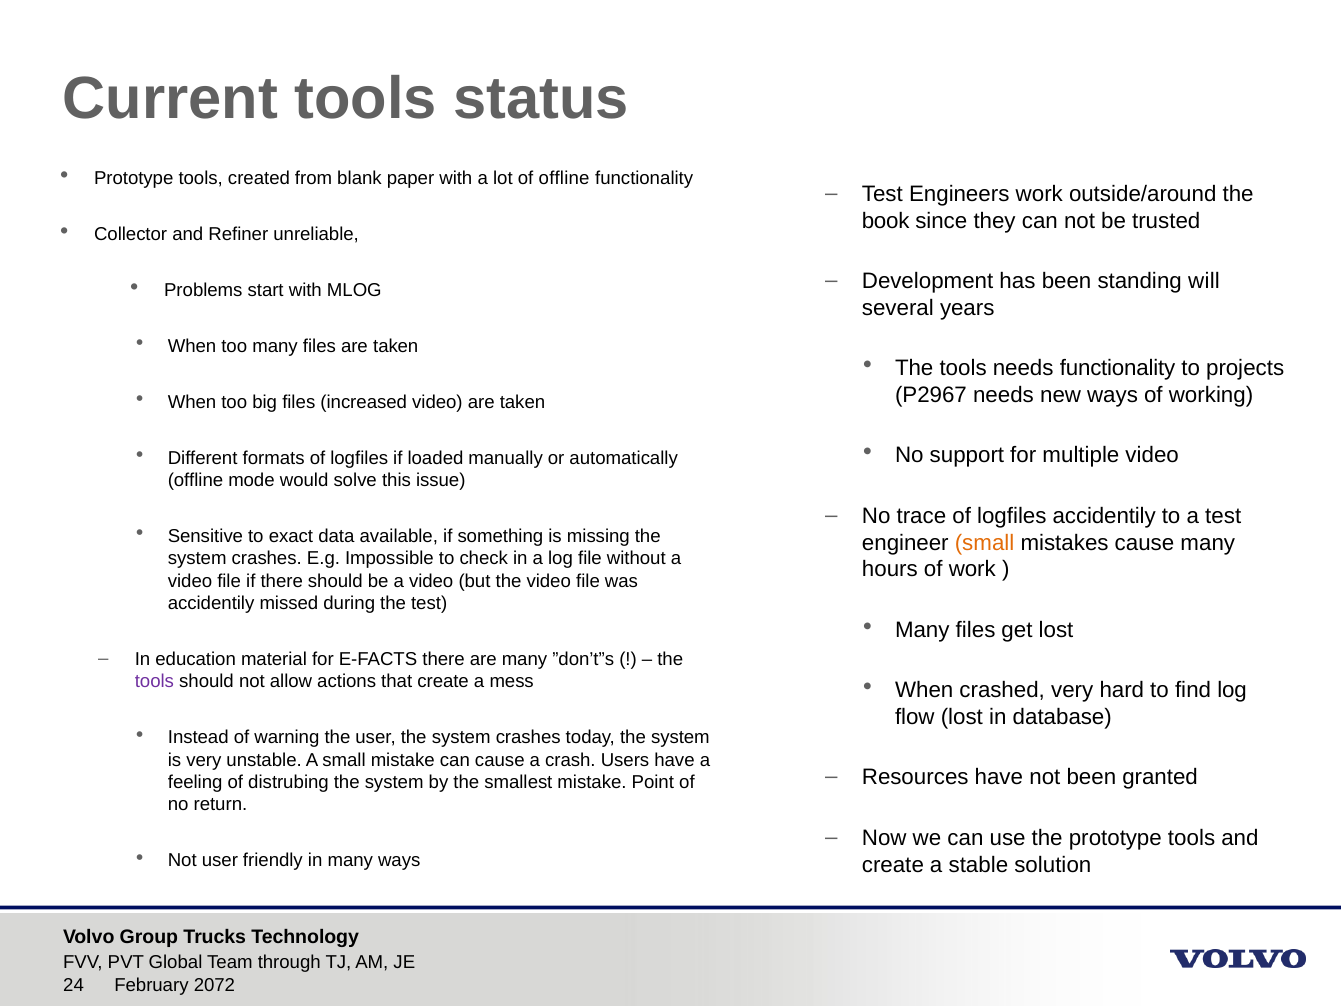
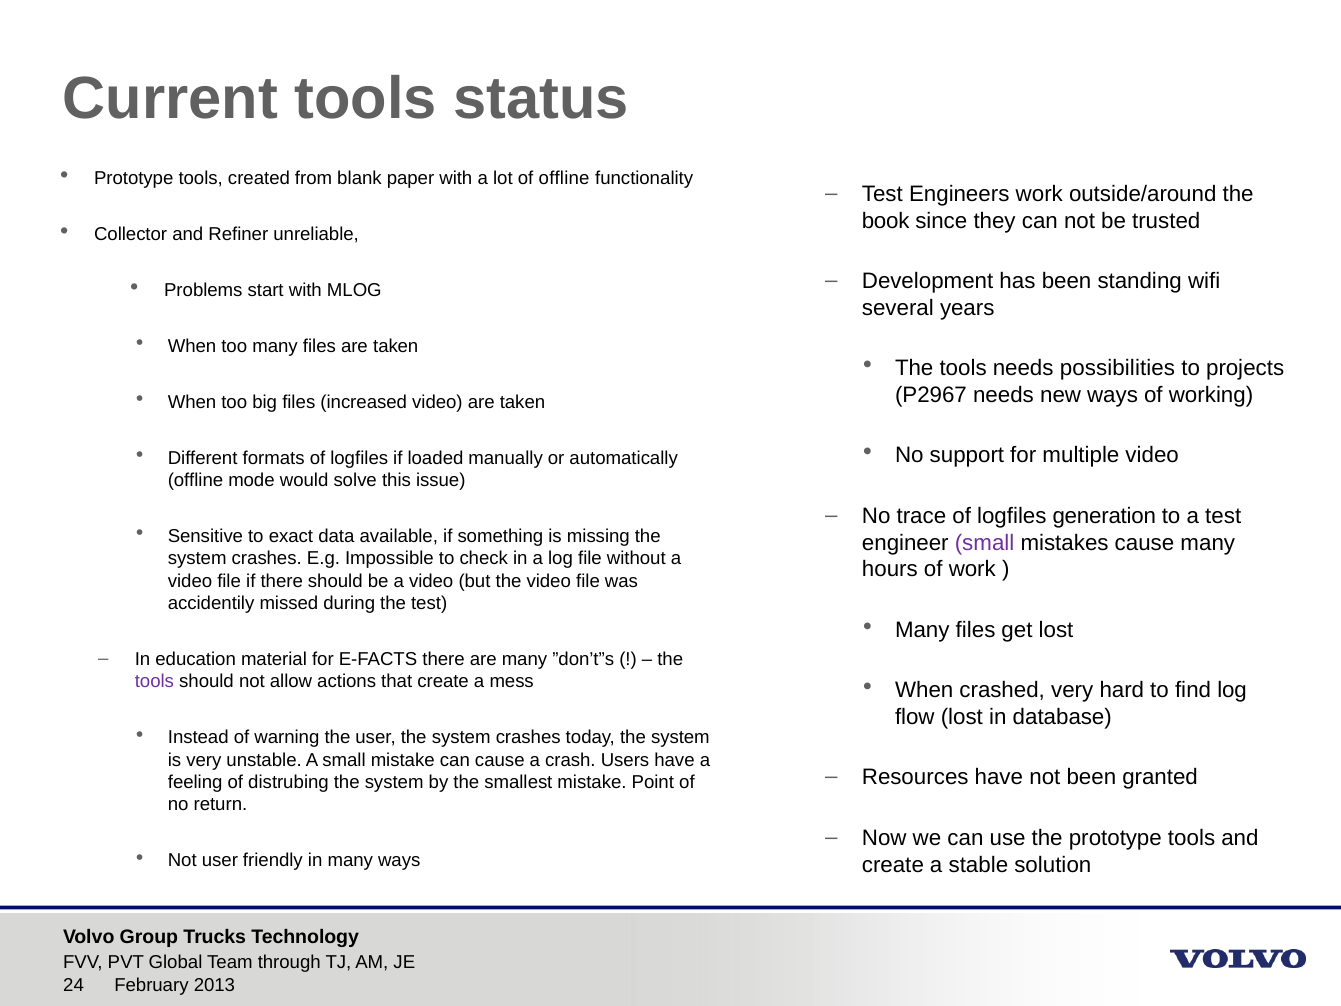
will: will -> wifi
needs functionality: functionality -> possibilities
logfiles accidentily: accidentily -> generation
small at (985, 543) colour: orange -> purple
2072: 2072 -> 2013
